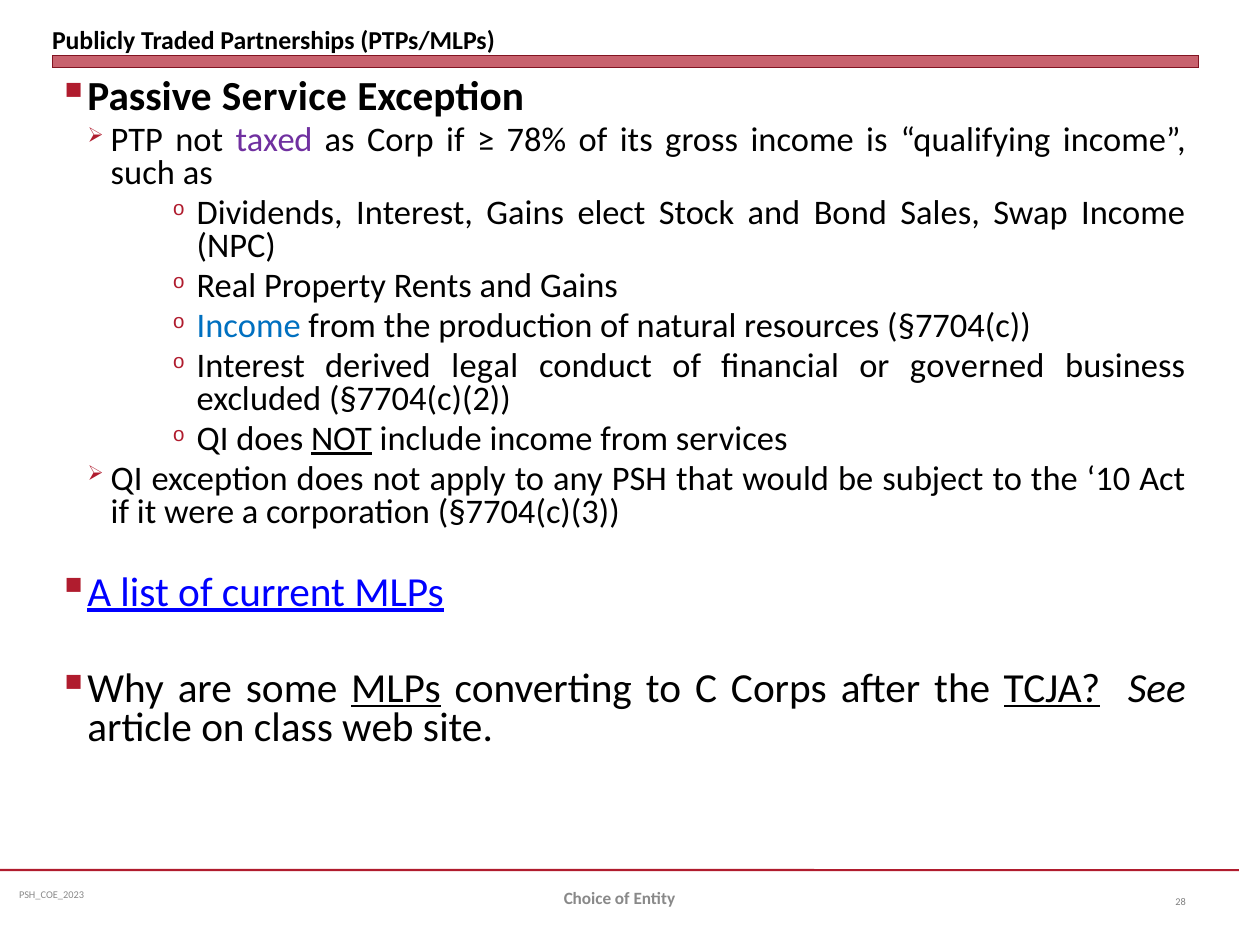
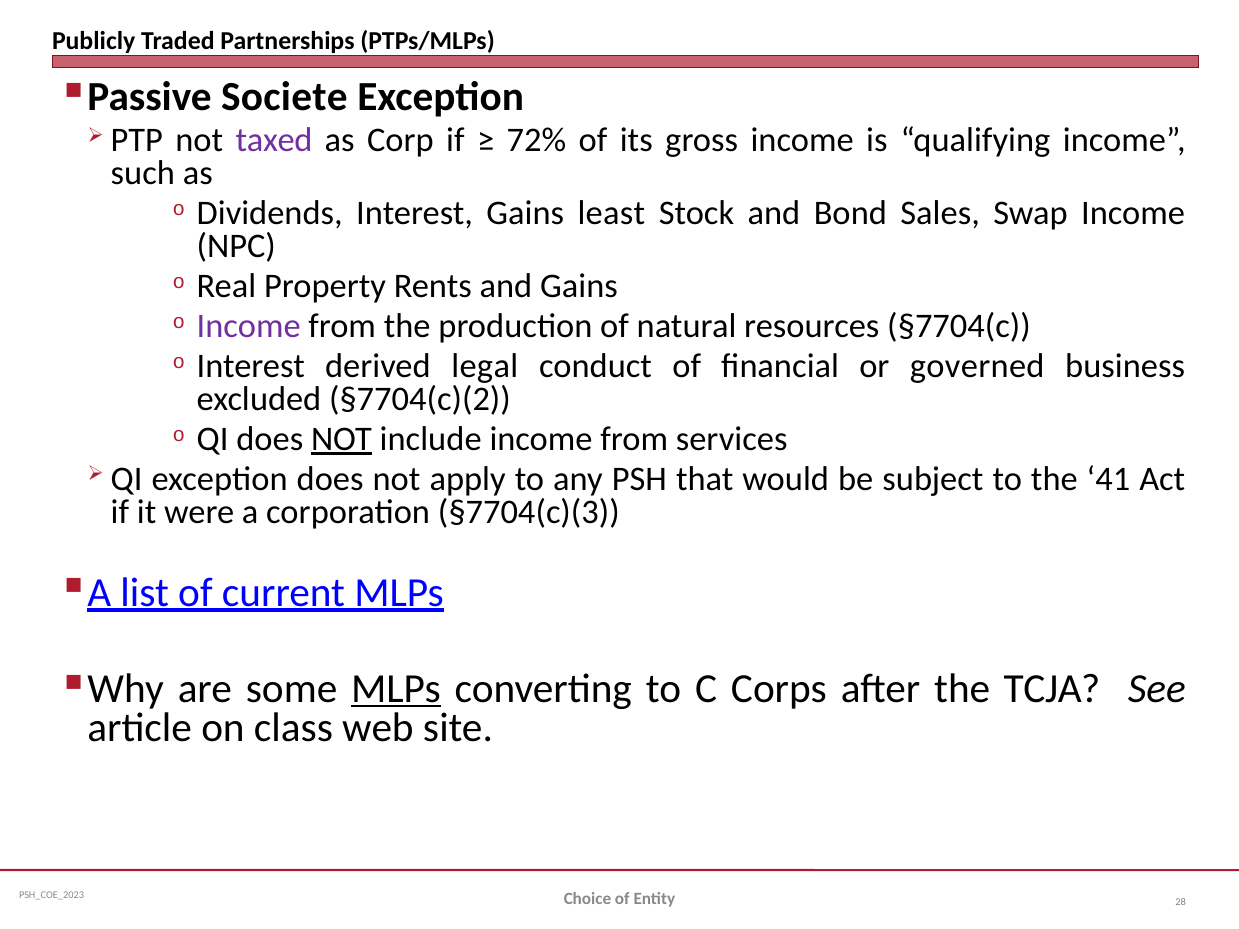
Service: Service -> Societe
78%: 78% -> 72%
elect: elect -> least
Income at (249, 326) colour: blue -> purple
10: 10 -> 41
TCJA underline: present -> none
